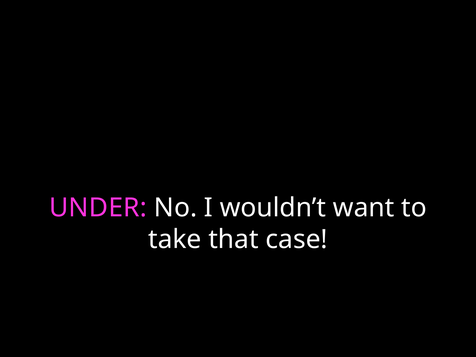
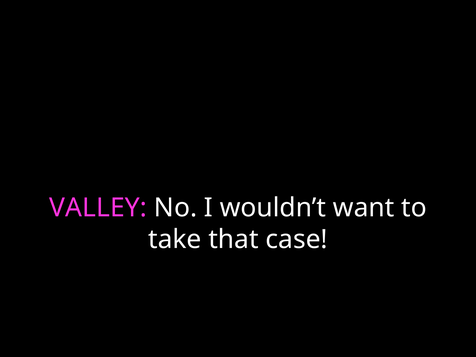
UNDER: UNDER -> VALLEY
